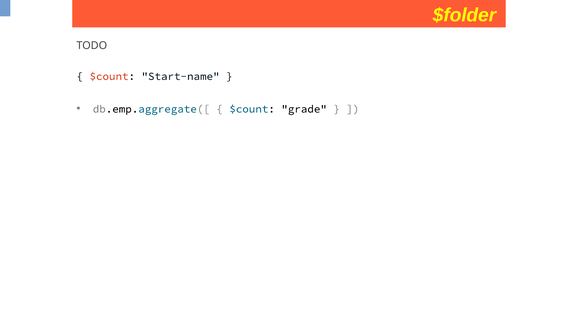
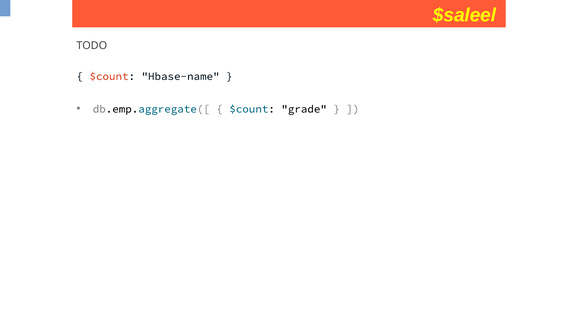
$folder: $folder -> $saleel
Start-name: Start-name -> Hbase-name
